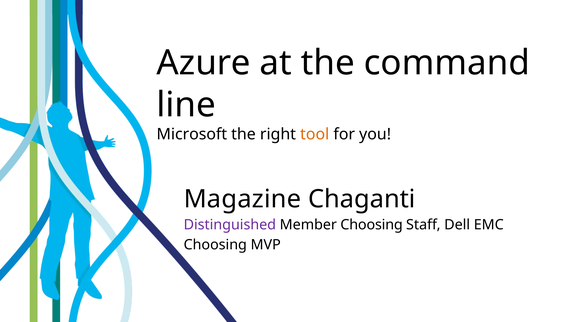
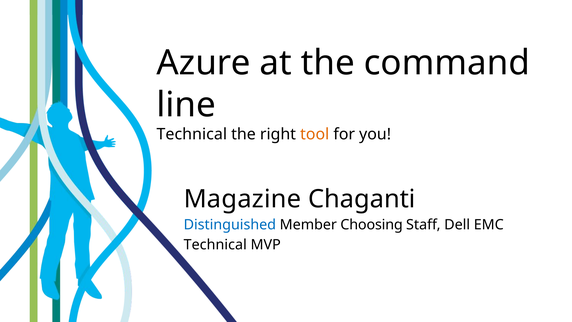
Microsoft at (192, 134): Microsoft -> Technical
Distinguished colour: purple -> blue
Choosing at (215, 245): Choosing -> Technical
